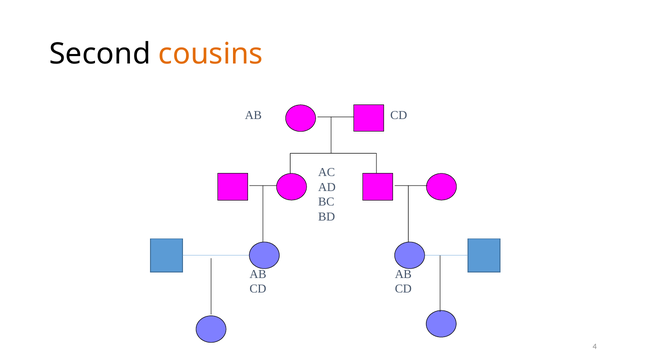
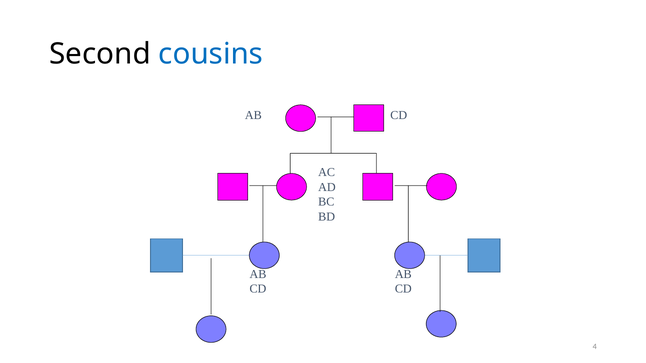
cousins colour: orange -> blue
